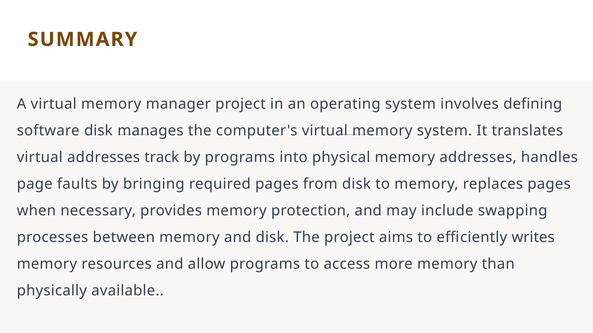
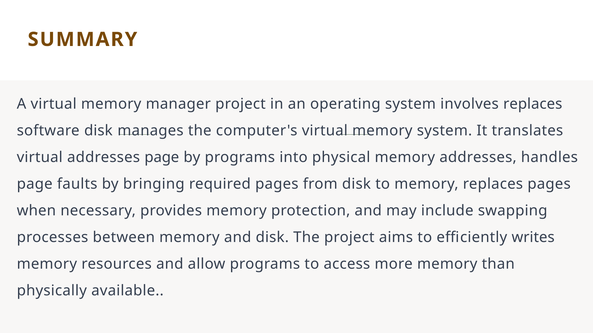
involves defining: defining -> replaces
addresses track: track -> page
